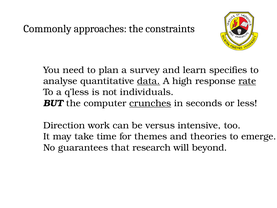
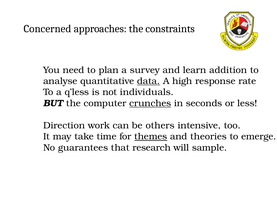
Commonly: Commonly -> Concerned
specifies: specifies -> addition
rate underline: present -> none
versus: versus -> others
themes underline: none -> present
beyond: beyond -> sample
